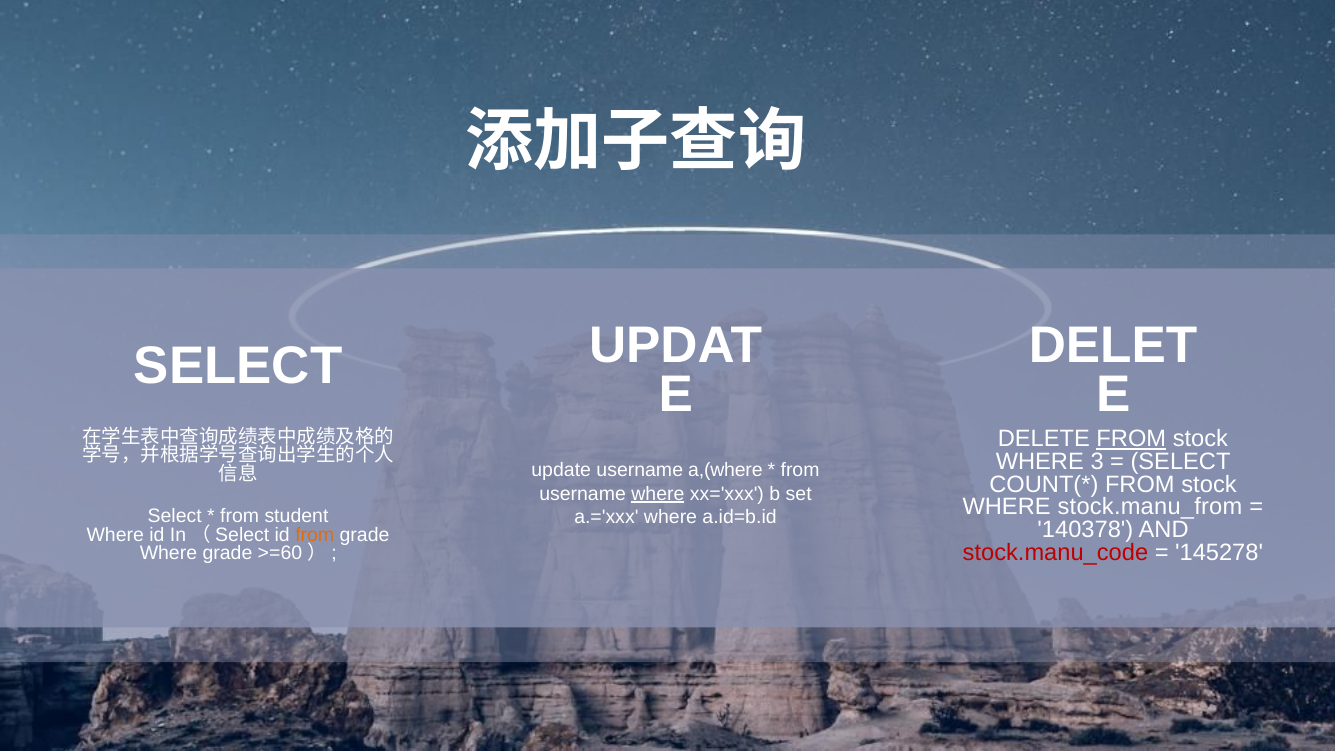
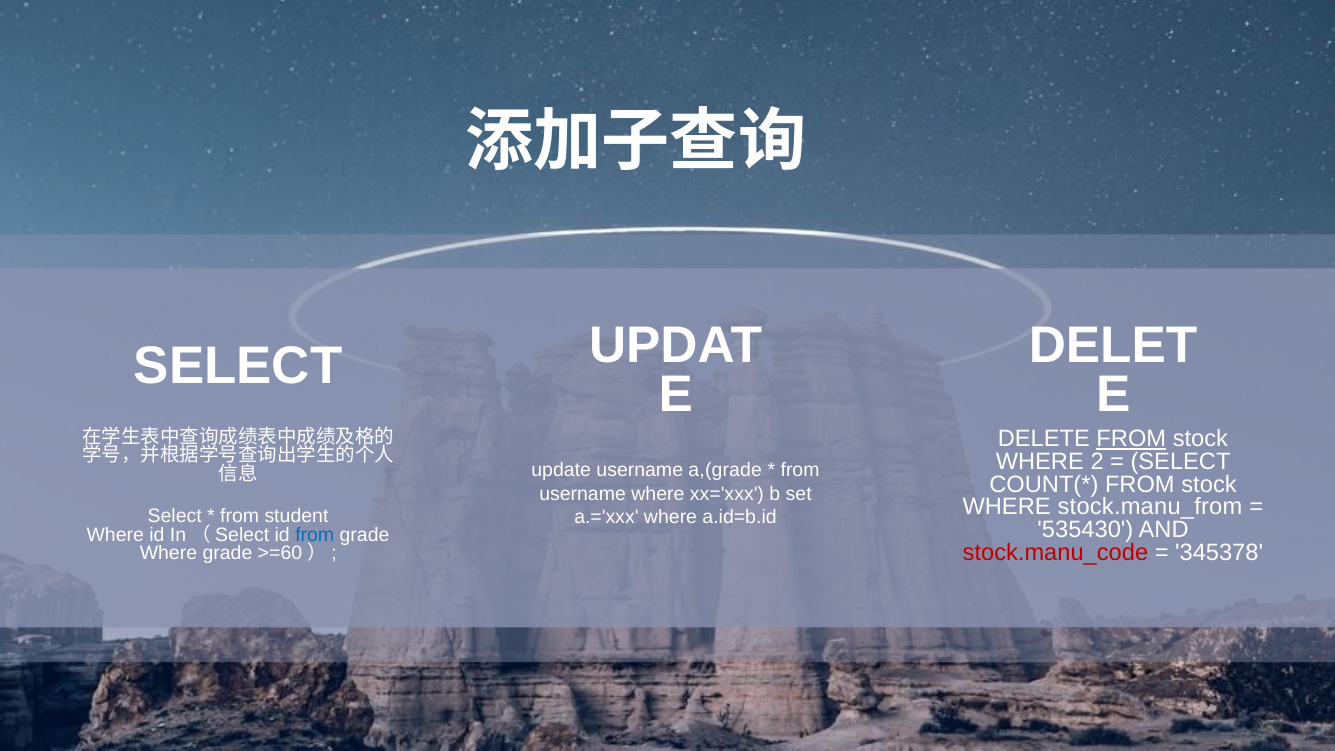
3: 3 -> 2
a,(where: a,(where -> a,(grade
where at (658, 494) underline: present -> none
140378: 140378 -> 535430
from at (315, 535) colour: orange -> blue
145278: 145278 -> 345378
